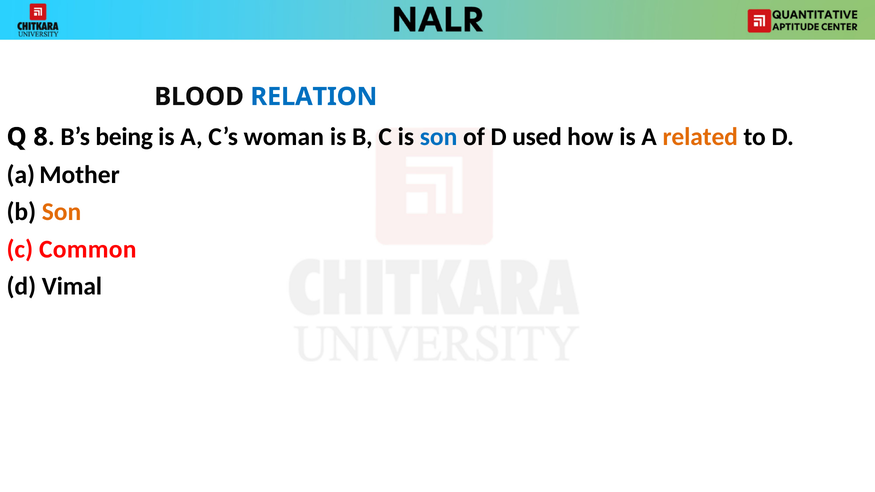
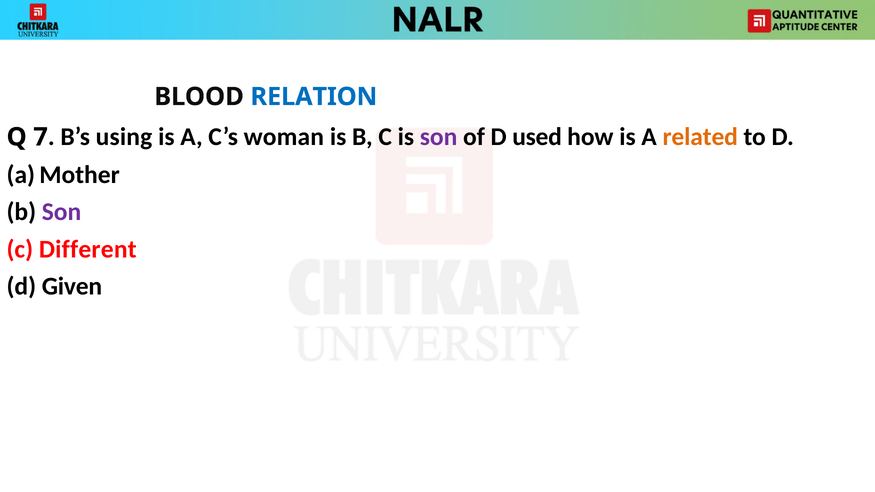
8: 8 -> 7
being: being -> using
son at (439, 137) colour: blue -> purple
Son at (62, 212) colour: orange -> purple
Common: Common -> Different
Vimal: Vimal -> Given
